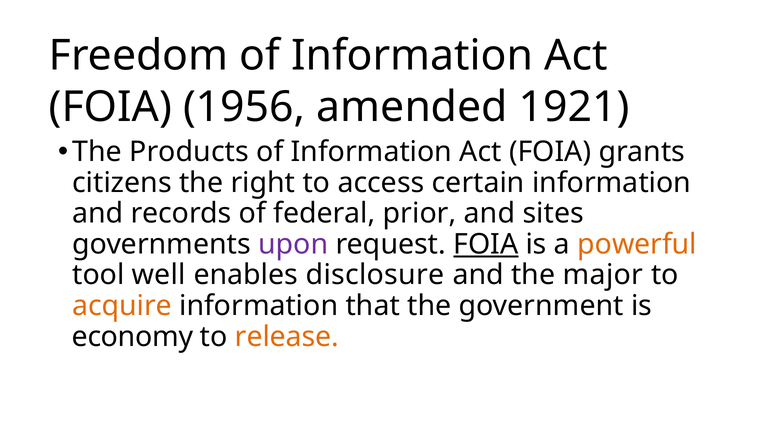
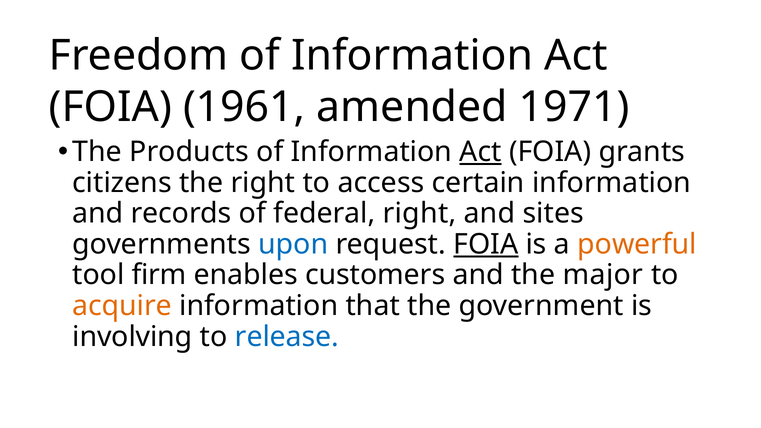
1956: 1956 -> 1961
1921: 1921 -> 1971
Act at (481, 152) underline: none -> present
federal prior: prior -> right
upon colour: purple -> blue
well: well -> firm
disclosure: disclosure -> customers
economy: economy -> involving
release colour: orange -> blue
